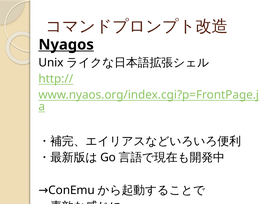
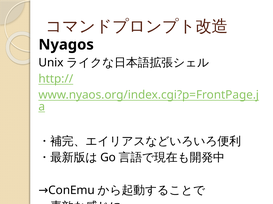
Nyagos underline: present -> none
